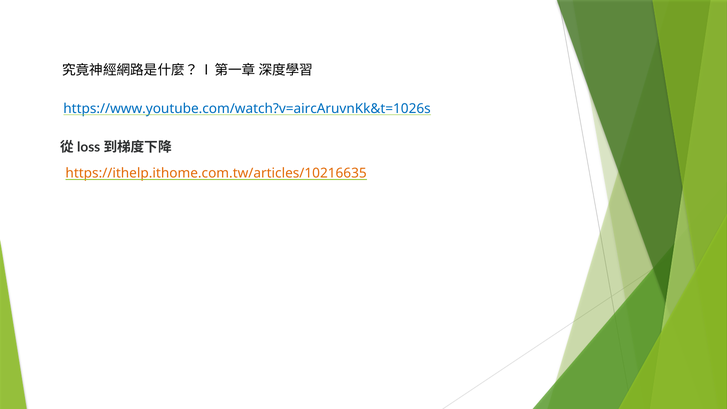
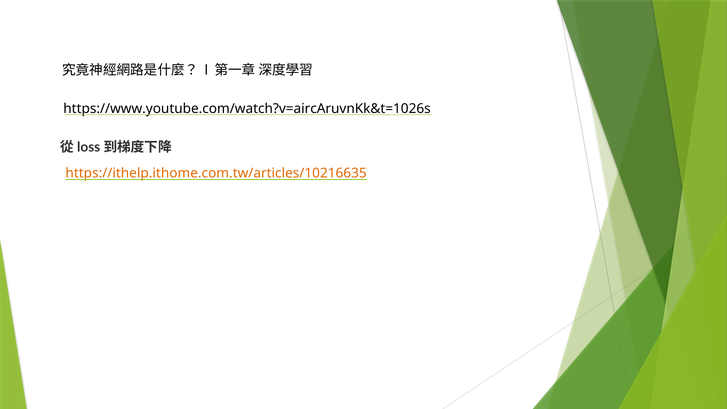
https://www.youtube.com/watch?v=aircAruvnKk&t=1026s colour: blue -> black
